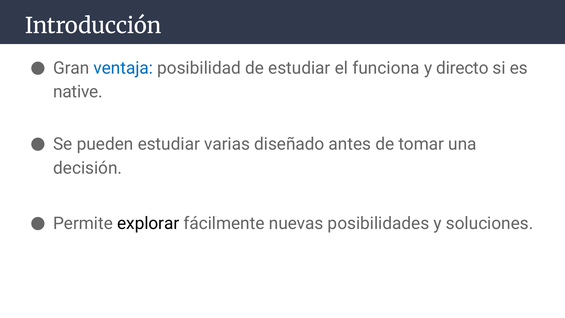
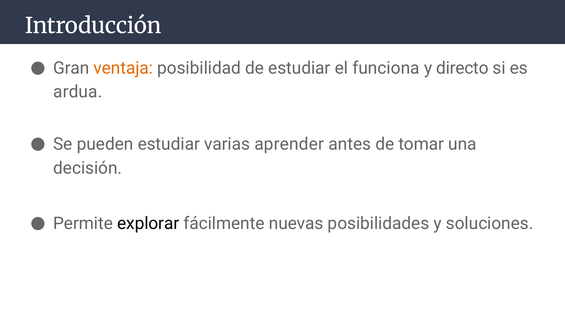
ventaja colour: blue -> orange
native: native -> ardua
diseñado: diseñado -> aprender
